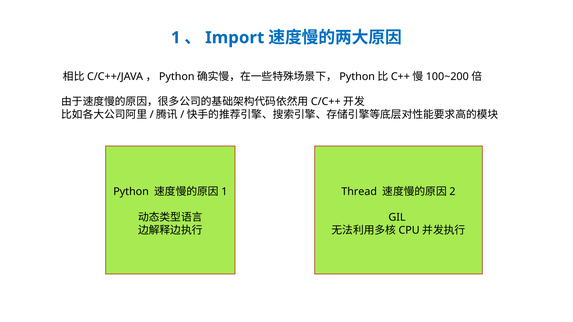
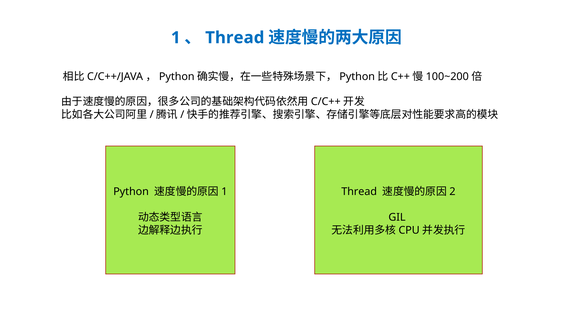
Import at (235, 38): Import -> Thread
